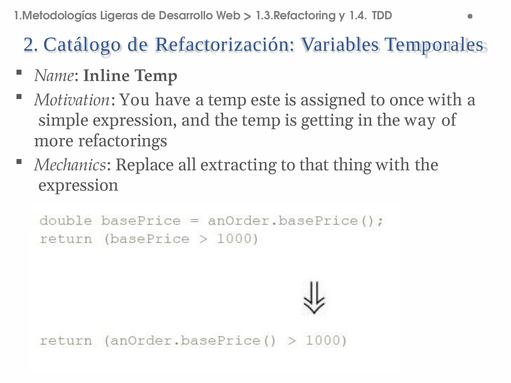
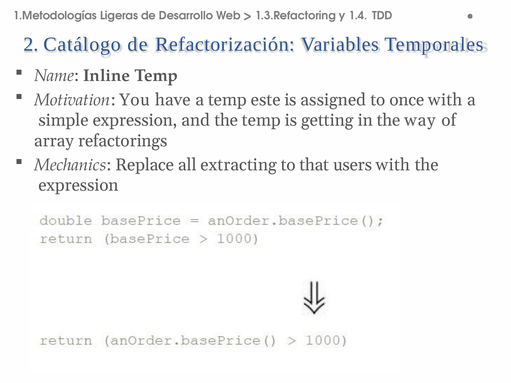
more: more -> array
thing: thing -> users
